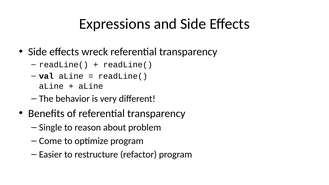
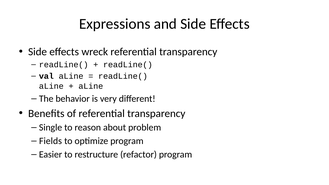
Come: Come -> Fields
